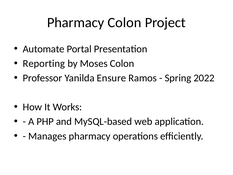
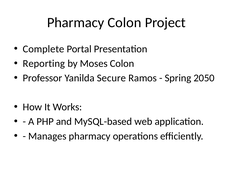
Automate: Automate -> Complete
Ensure: Ensure -> Secure
2022: 2022 -> 2050
